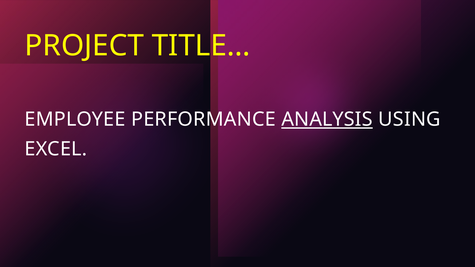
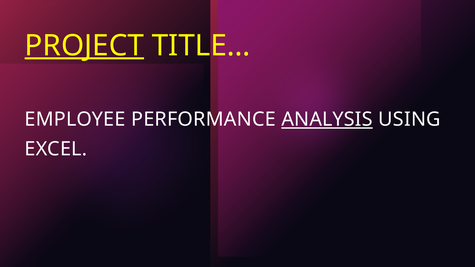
PROJECT underline: none -> present
